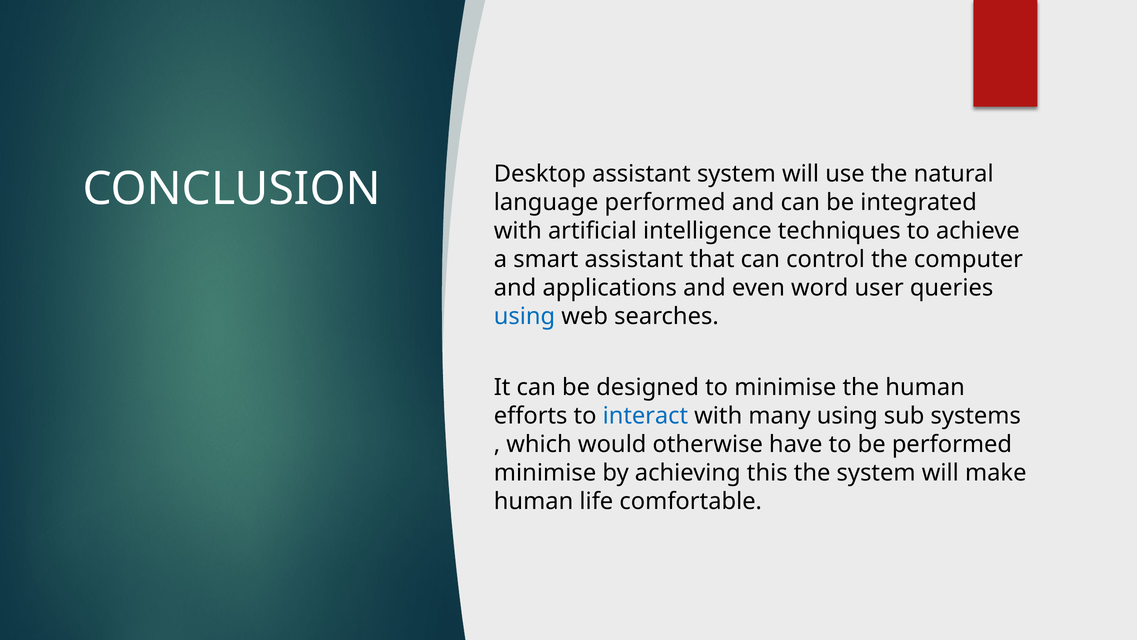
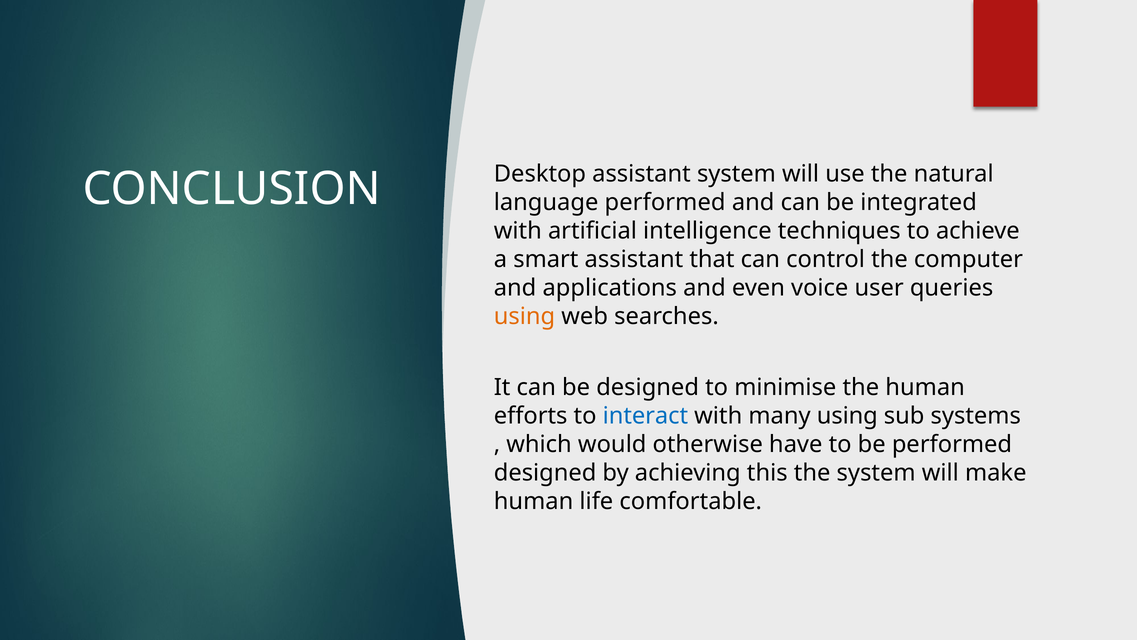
word: word -> voice
using at (525, 316) colour: blue -> orange
minimise at (545, 473): minimise -> designed
